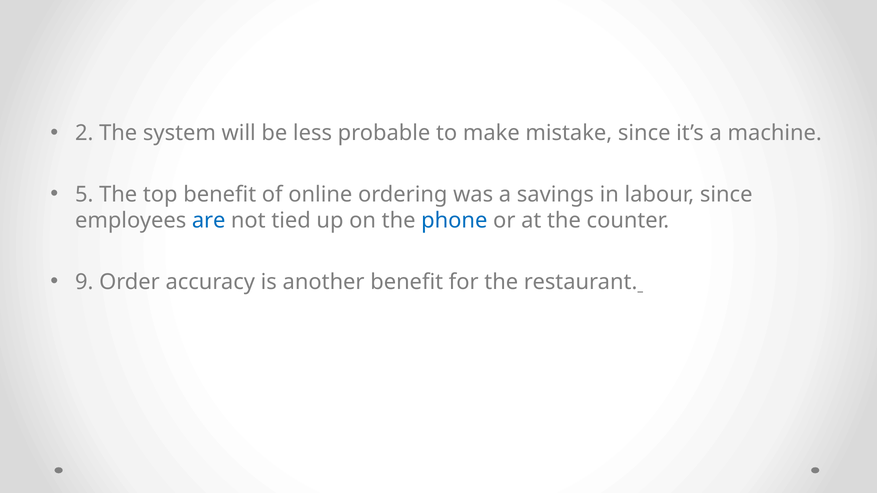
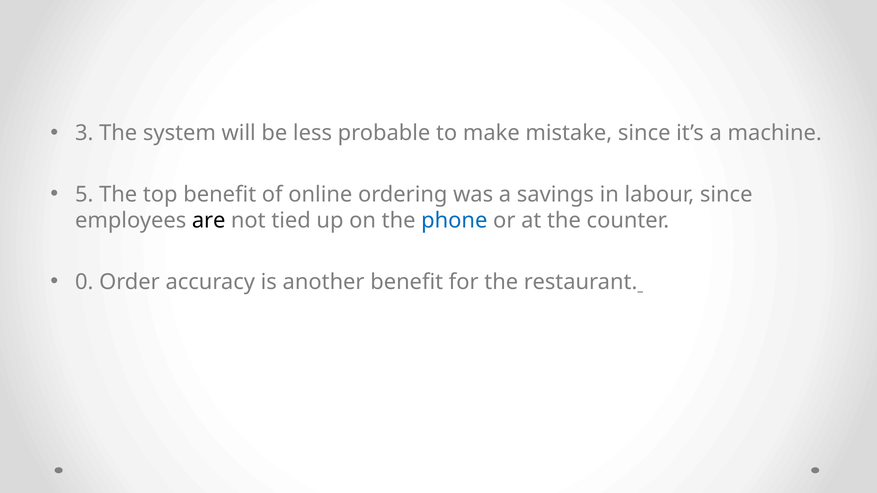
2: 2 -> 3
are colour: blue -> black
9: 9 -> 0
